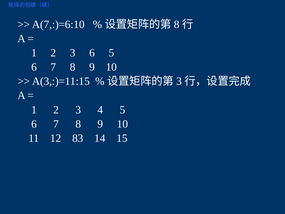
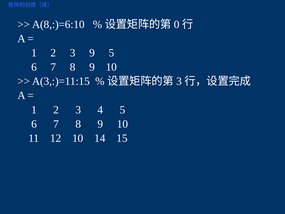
A(7,:)=6:10: A(7,:)=6:10 -> A(8,:)=6:10
8 at (177, 24): 8 -> 0
3 6: 6 -> 9
12 83: 83 -> 10
